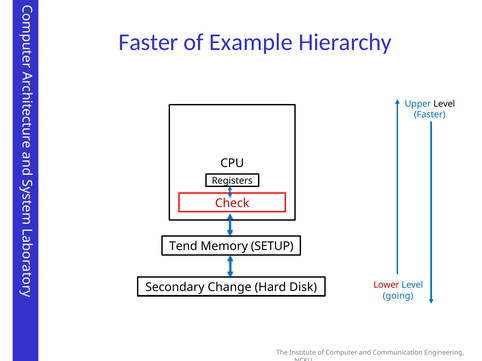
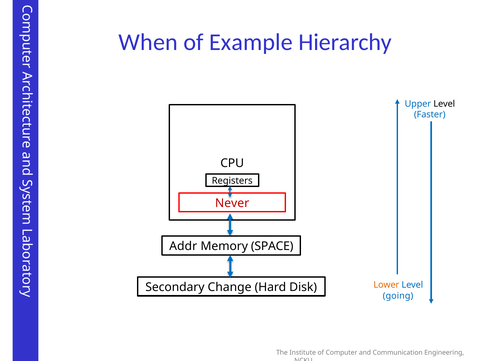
Faster at (148, 42): Faster -> When
Check: Check -> Never
Tend: Tend -> Addr
SETUP: SETUP -> SPACE
Lower colour: red -> orange
